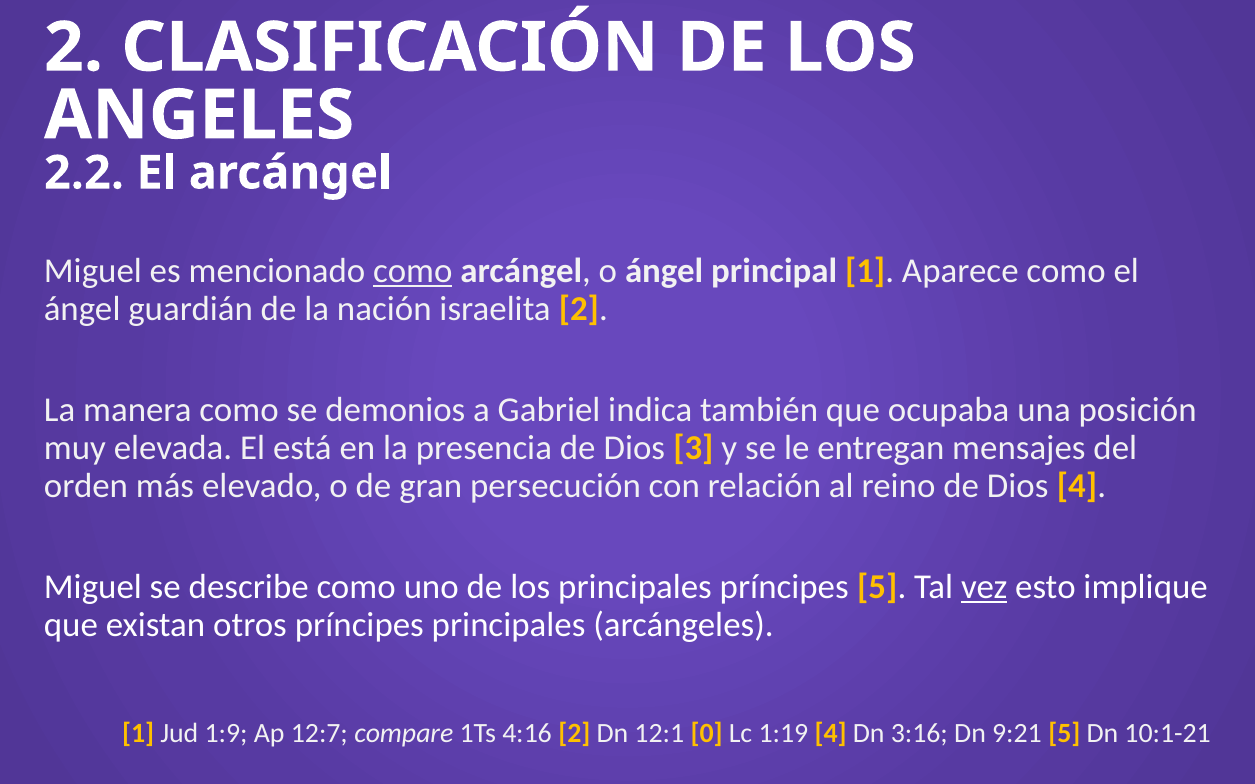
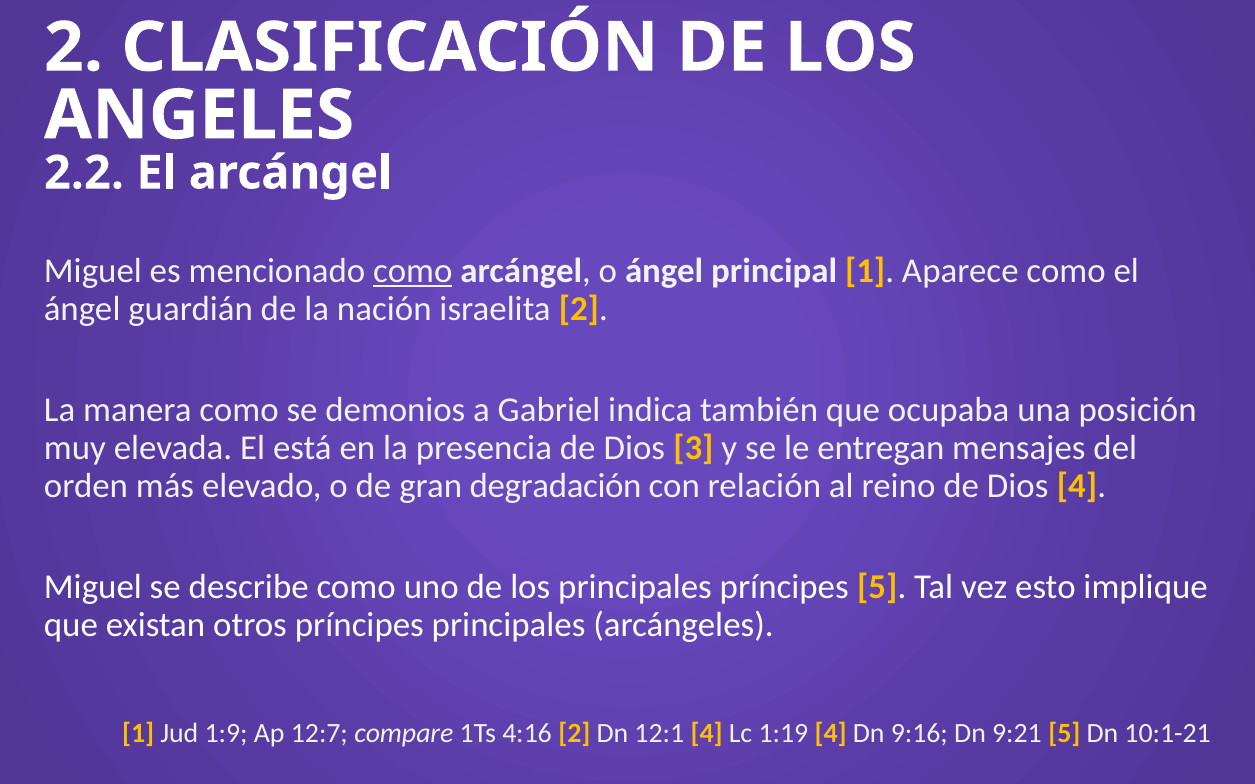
persecución: persecución -> degradación
vez underline: present -> none
12:1 0: 0 -> 4
3:16: 3:16 -> 9:16
